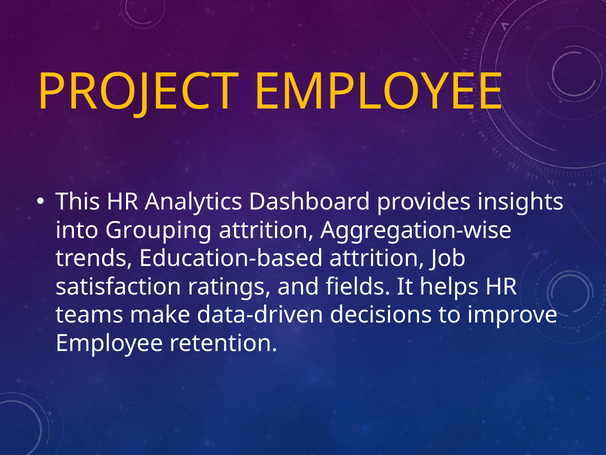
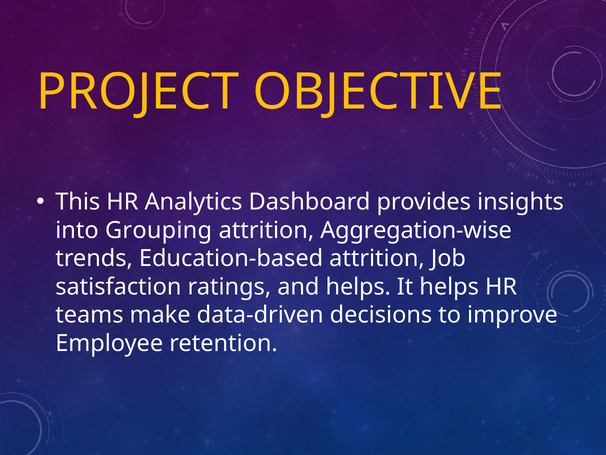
PROJECT EMPLOYEE: EMPLOYEE -> OBJECTIVE
and fields: fields -> helps
